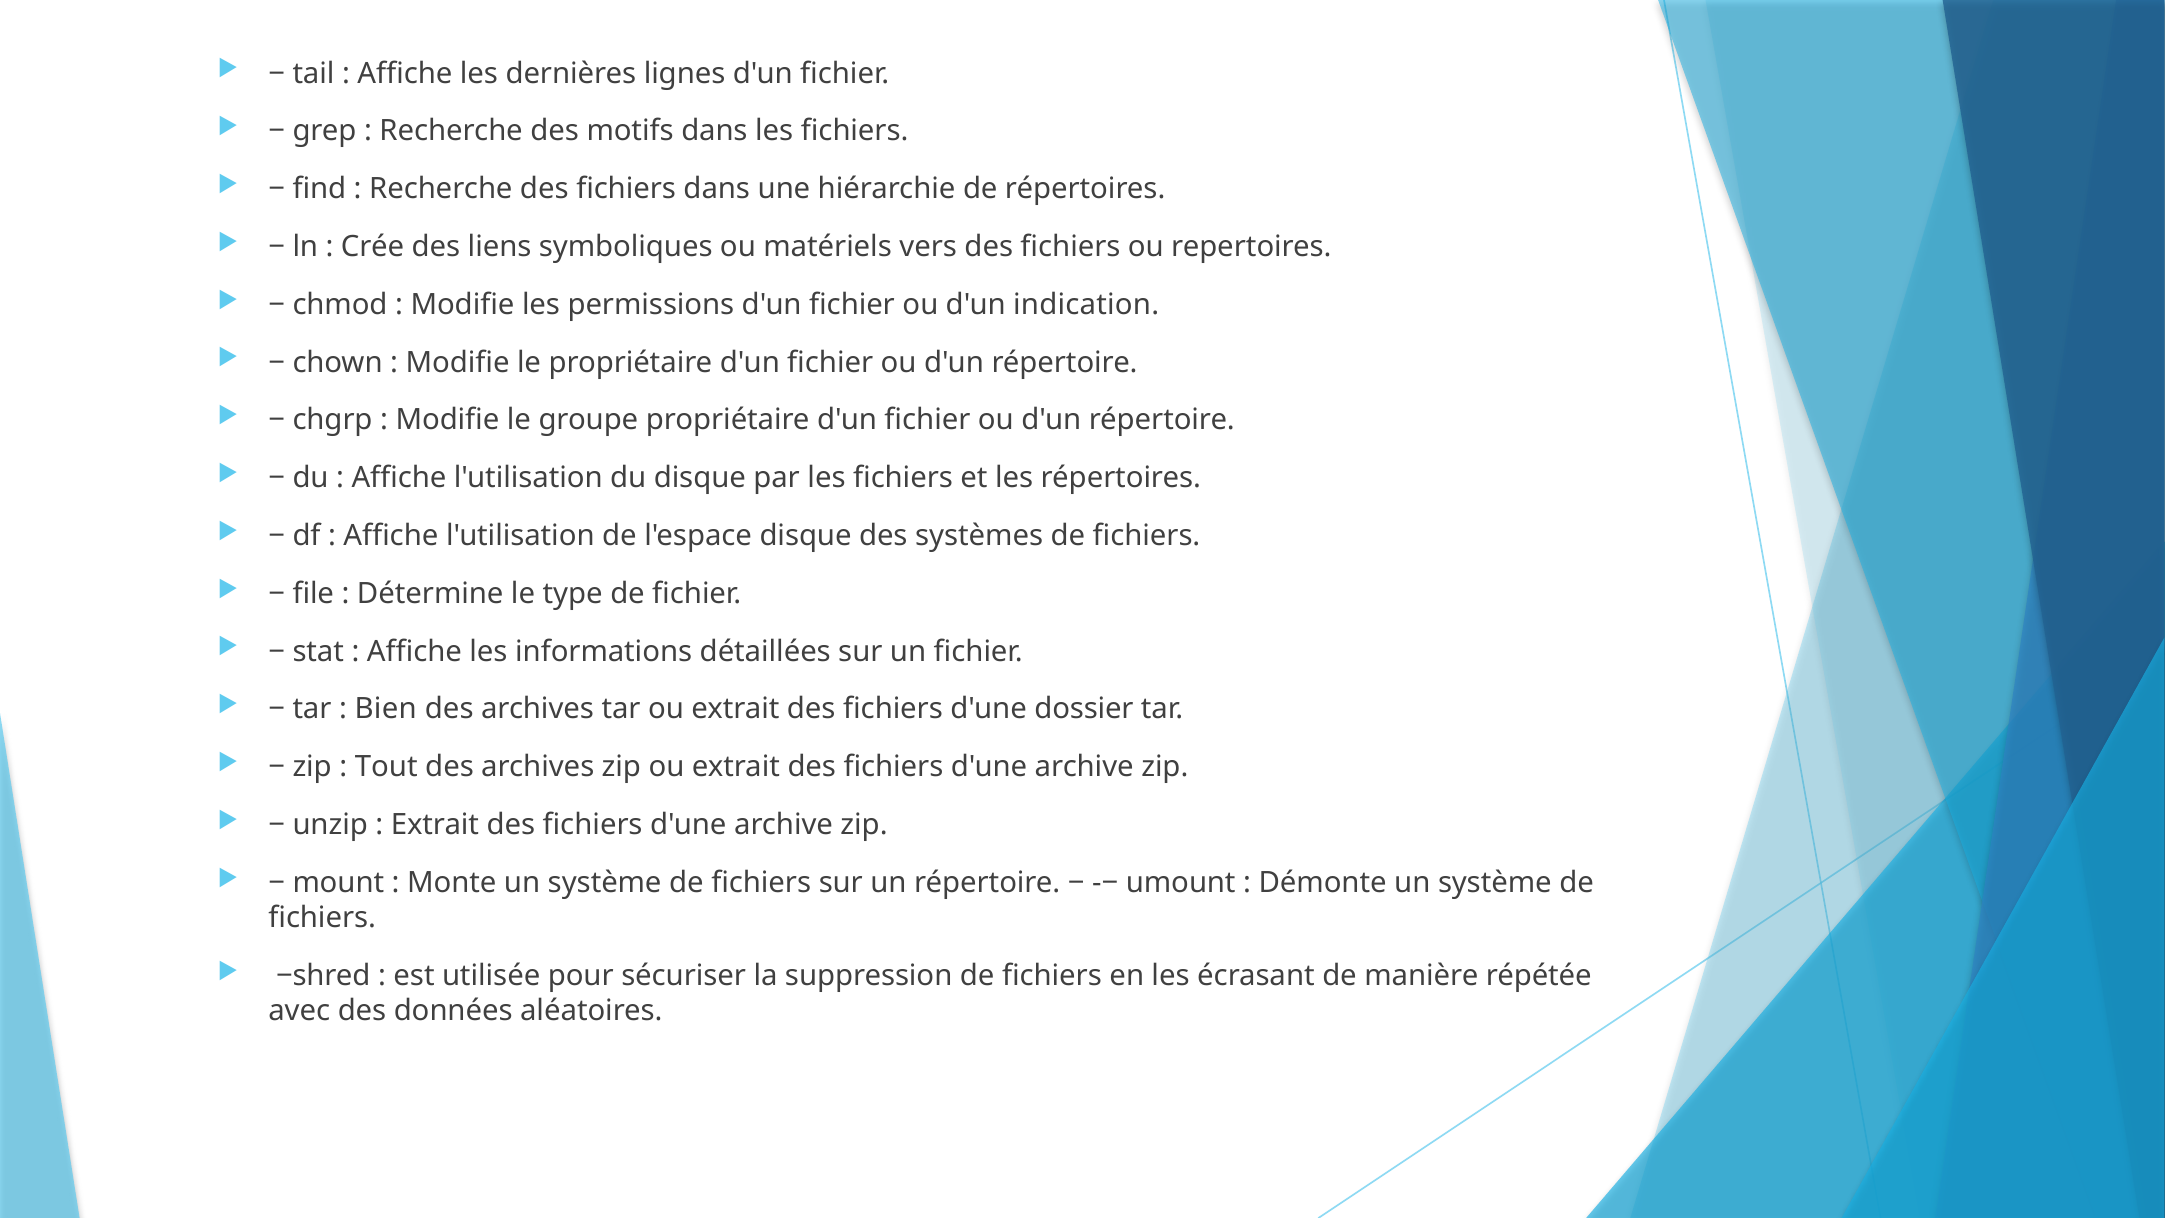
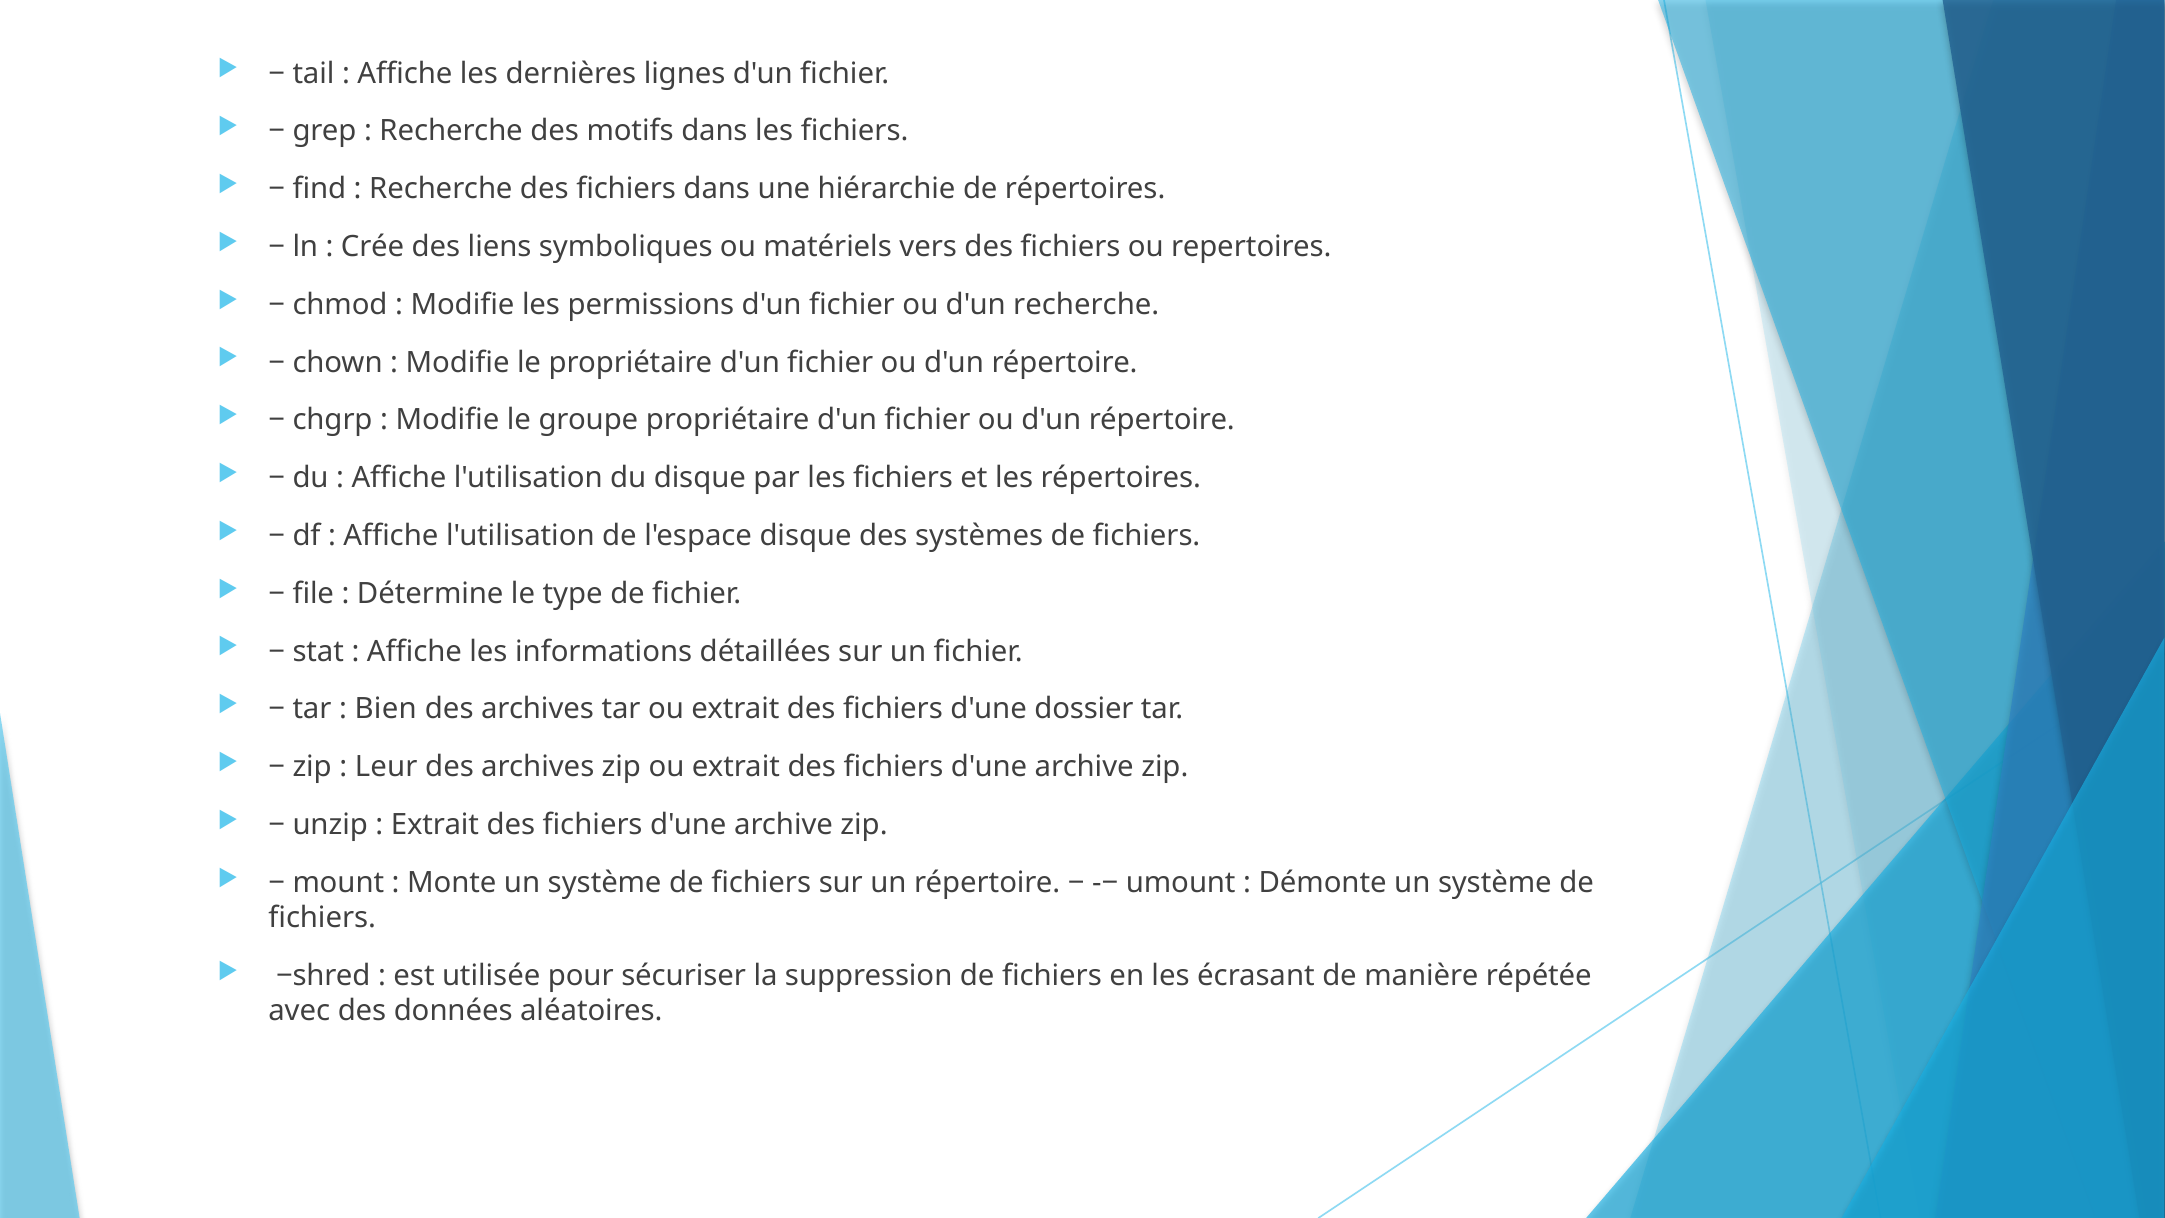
d'un indication: indication -> recherche
Tout: Tout -> Leur
